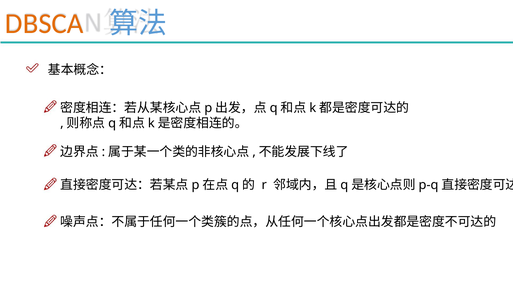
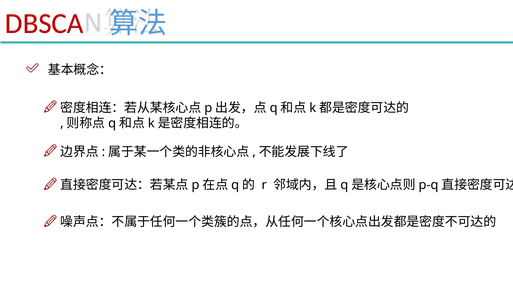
DBSCA colour: orange -> red
